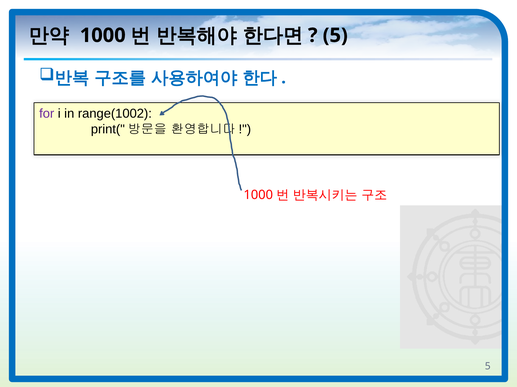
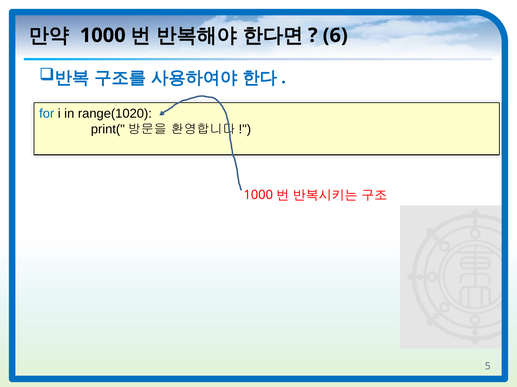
5 at (335, 35): 5 -> 6
for colour: purple -> blue
range(1002: range(1002 -> range(1020
